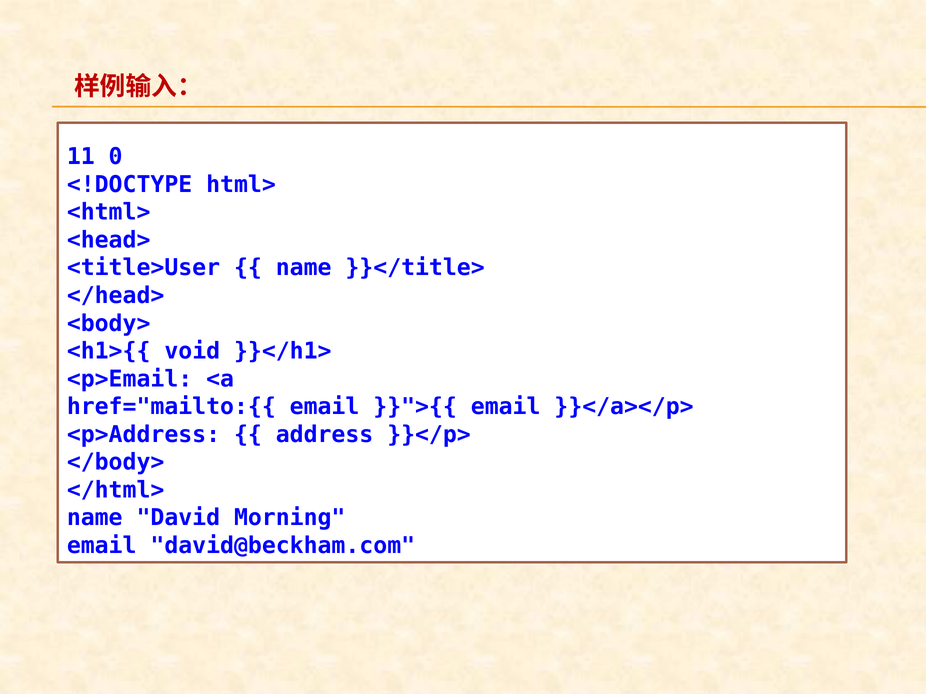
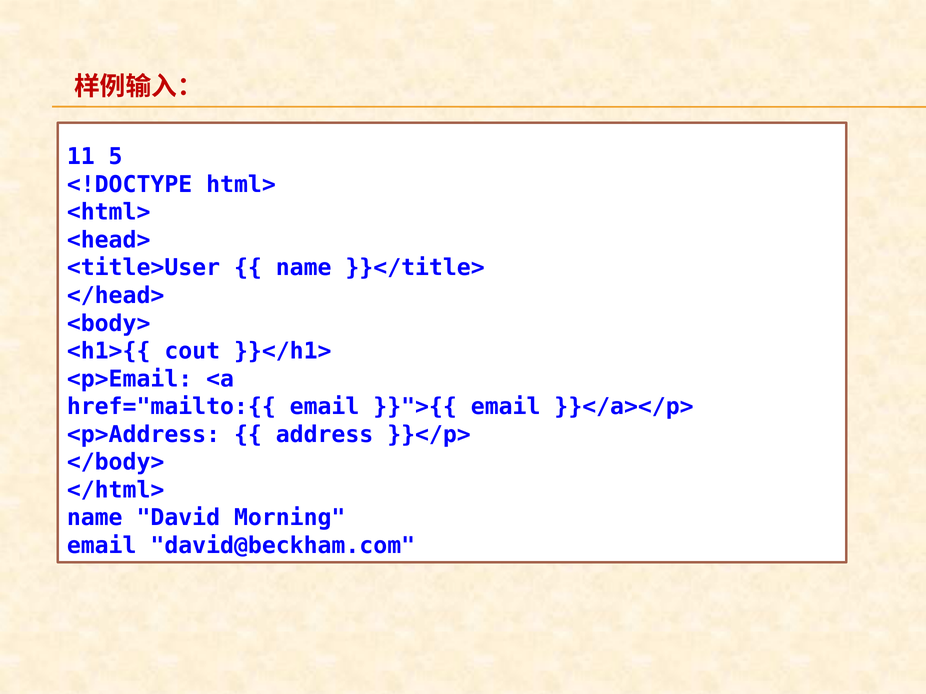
0: 0 -> 5
void: void -> cout
